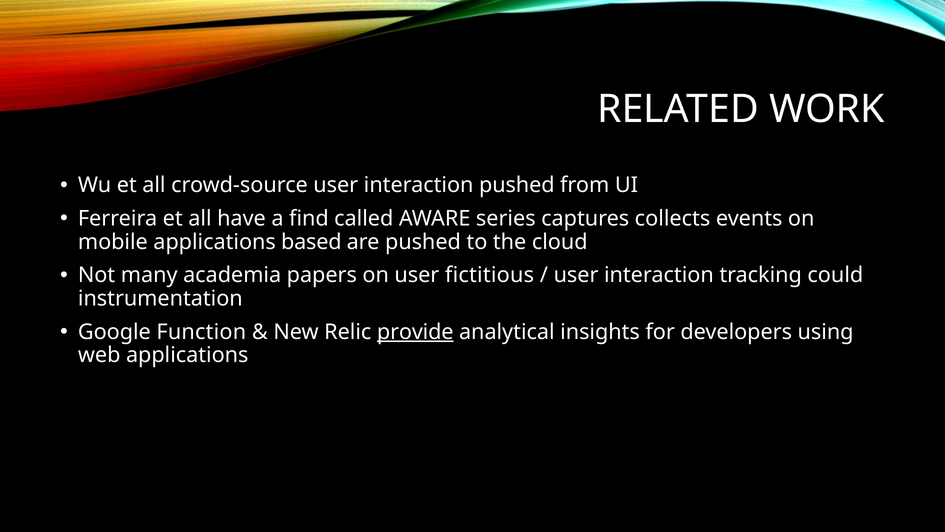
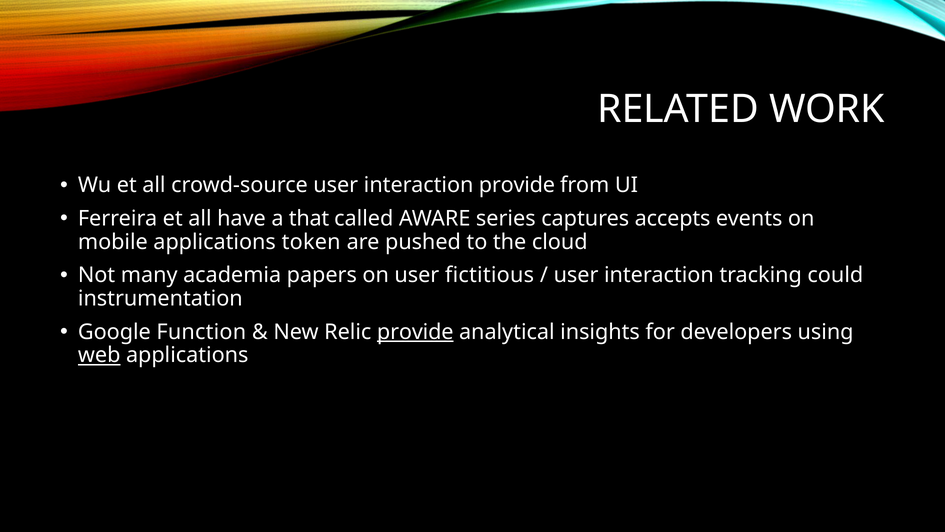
interaction pushed: pushed -> provide
find: find -> that
collects: collects -> accepts
based: based -> token
web underline: none -> present
